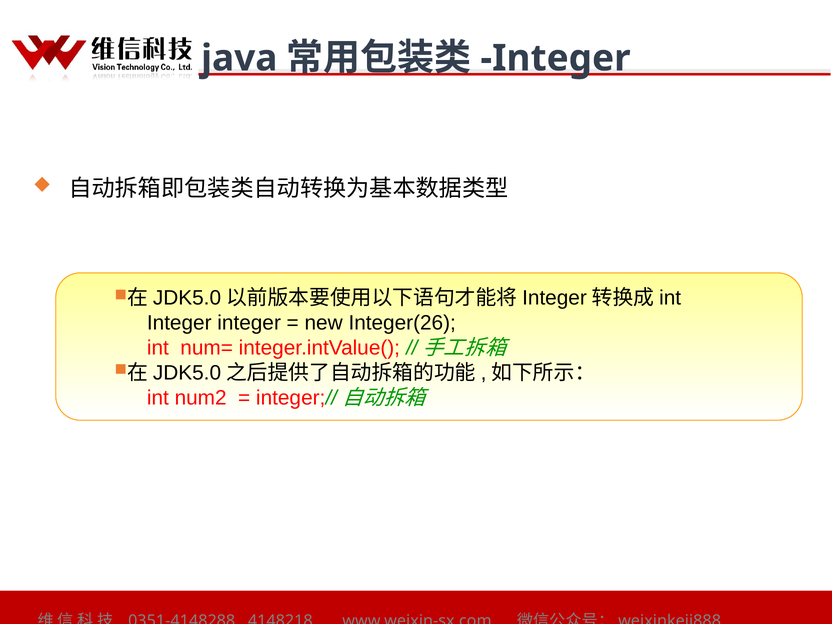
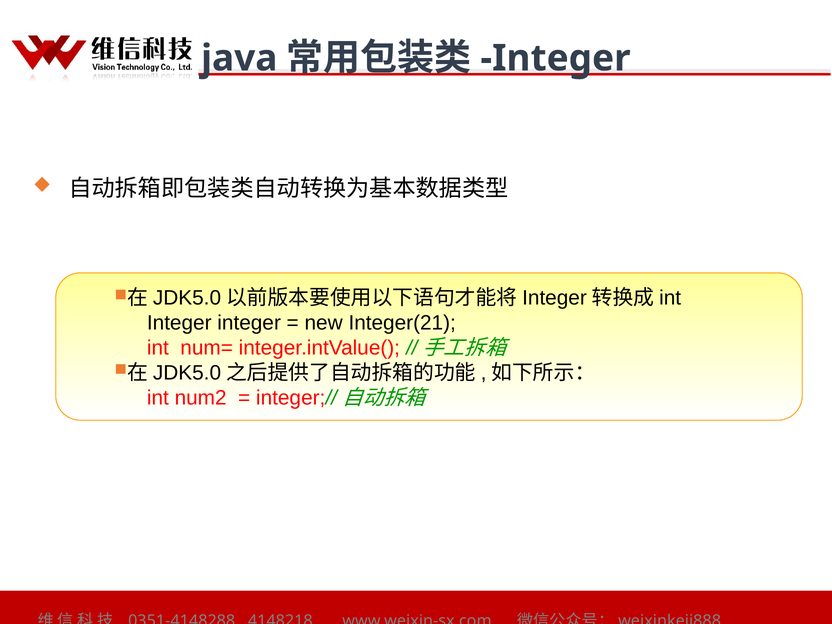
Integer(26: Integer(26 -> Integer(21
